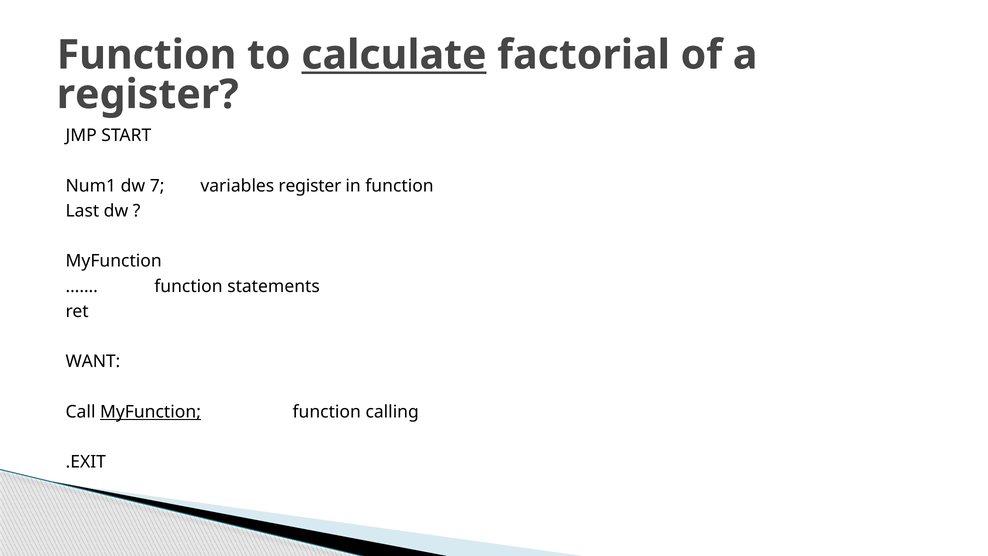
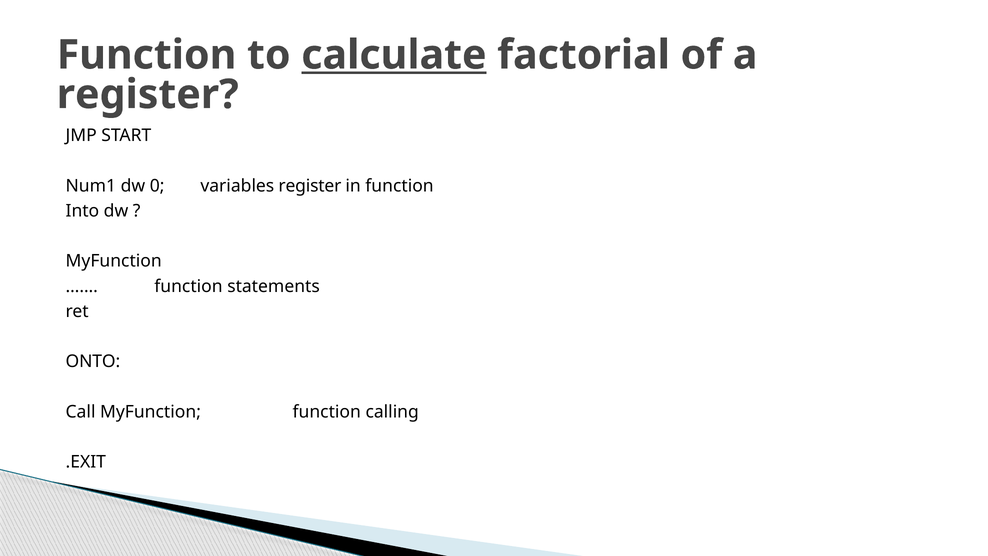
7: 7 -> 0
Last: Last -> Into
WANT: WANT -> ONTO
MyFunction at (150, 412) underline: present -> none
